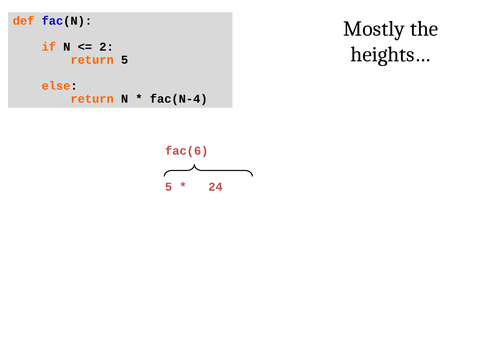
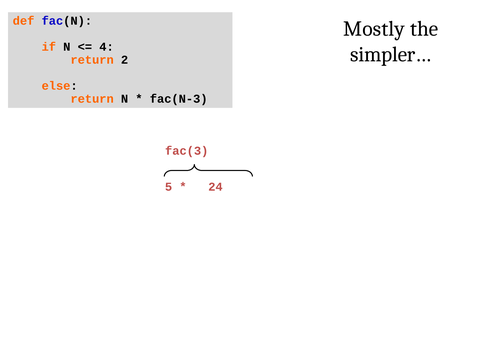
2: 2 -> 4
heights…: heights… -> simpler…
return 5: 5 -> 2
fac(N-4: fac(N-4 -> fac(N-3
fac(6: fac(6 -> fac(3
